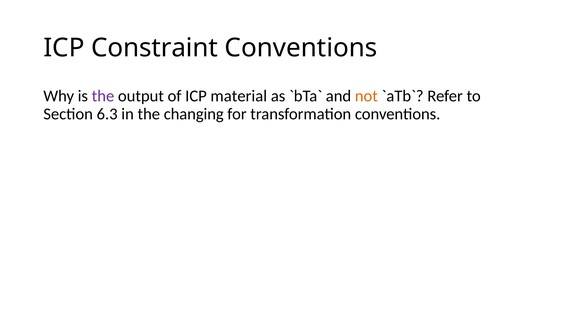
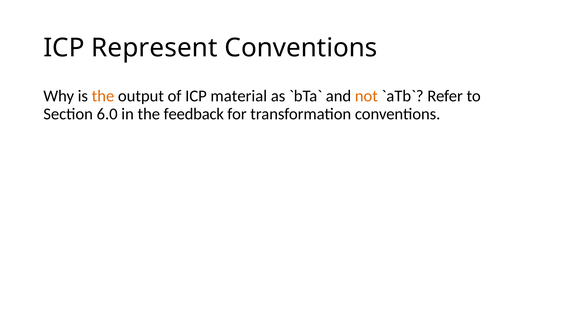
Constraint: Constraint -> Represent
the at (103, 96) colour: purple -> orange
6.3: 6.3 -> 6.0
changing: changing -> feedback
